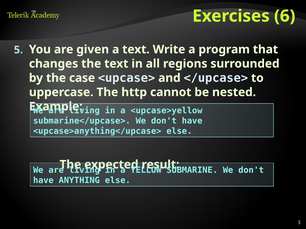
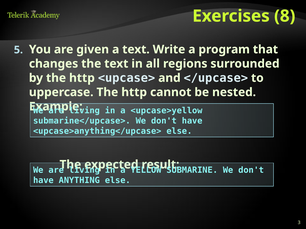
6: 6 -> 8
by the case: case -> http
